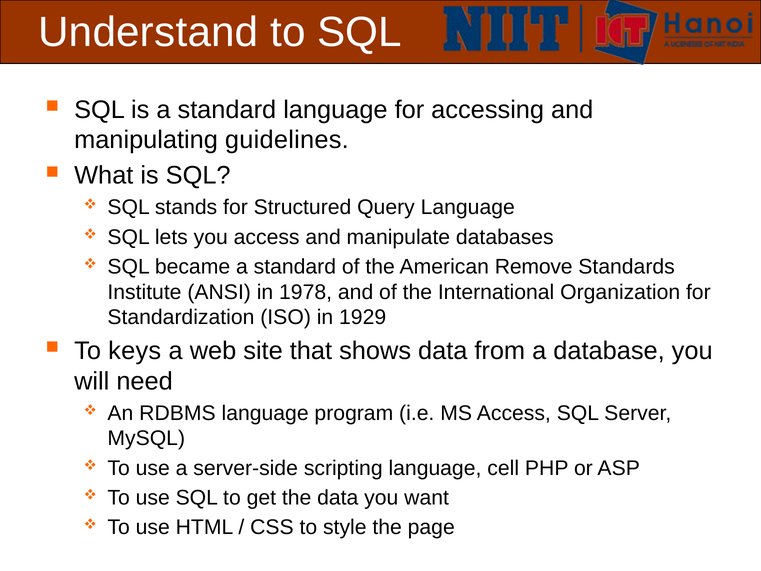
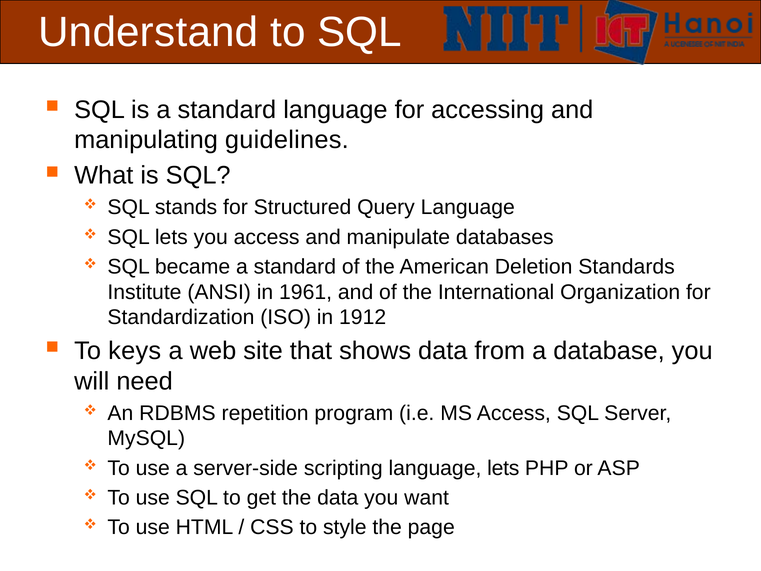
Remove: Remove -> Deletion
1978: 1978 -> 1961
1929: 1929 -> 1912
RDBMS language: language -> repetition
language cell: cell -> lets
